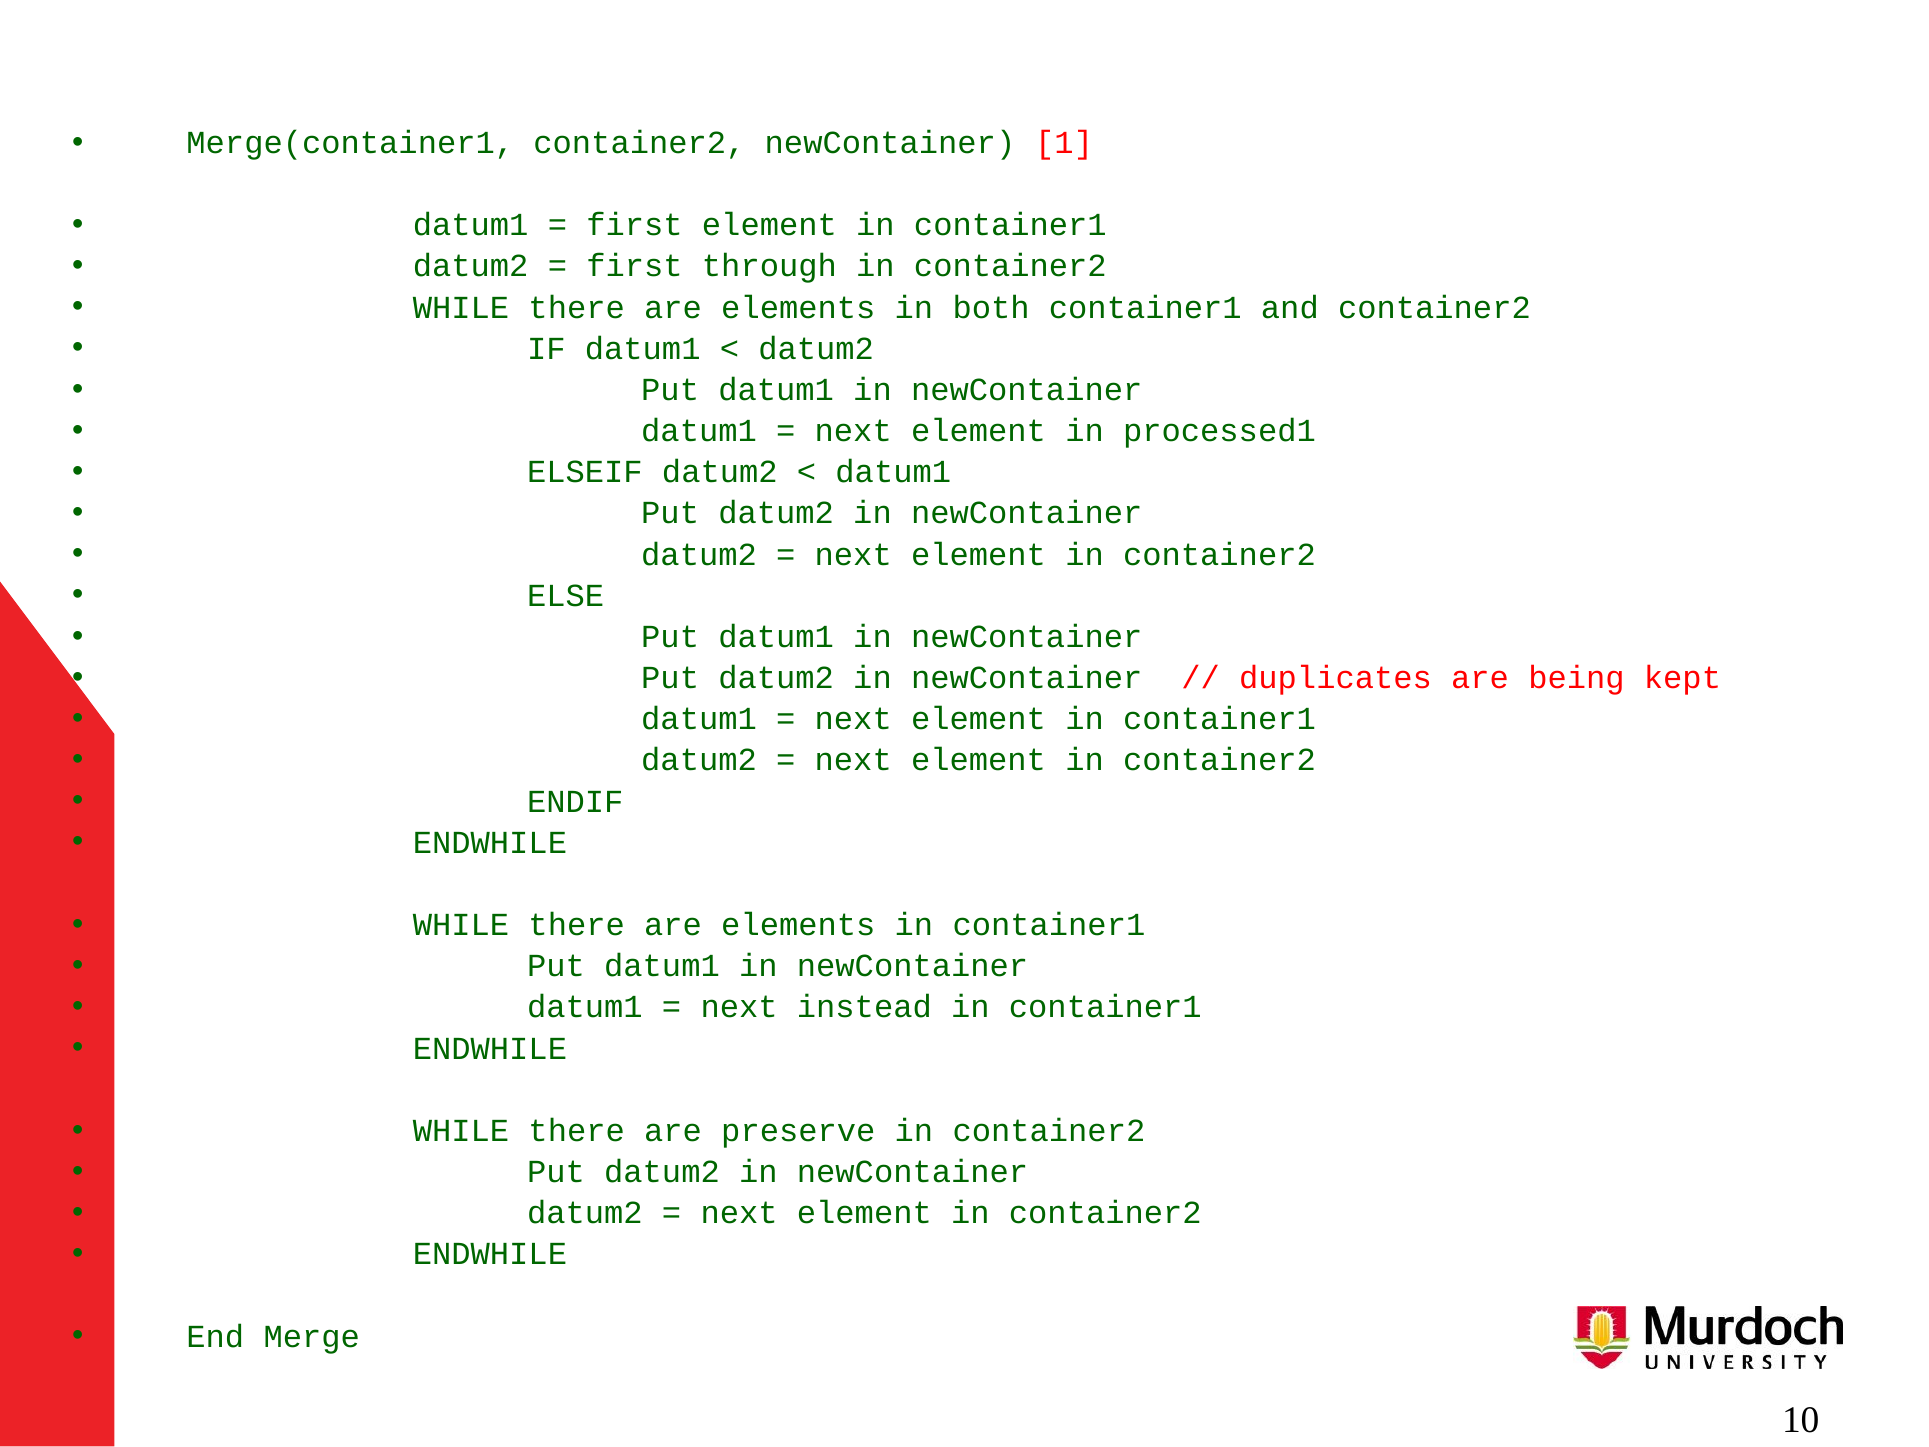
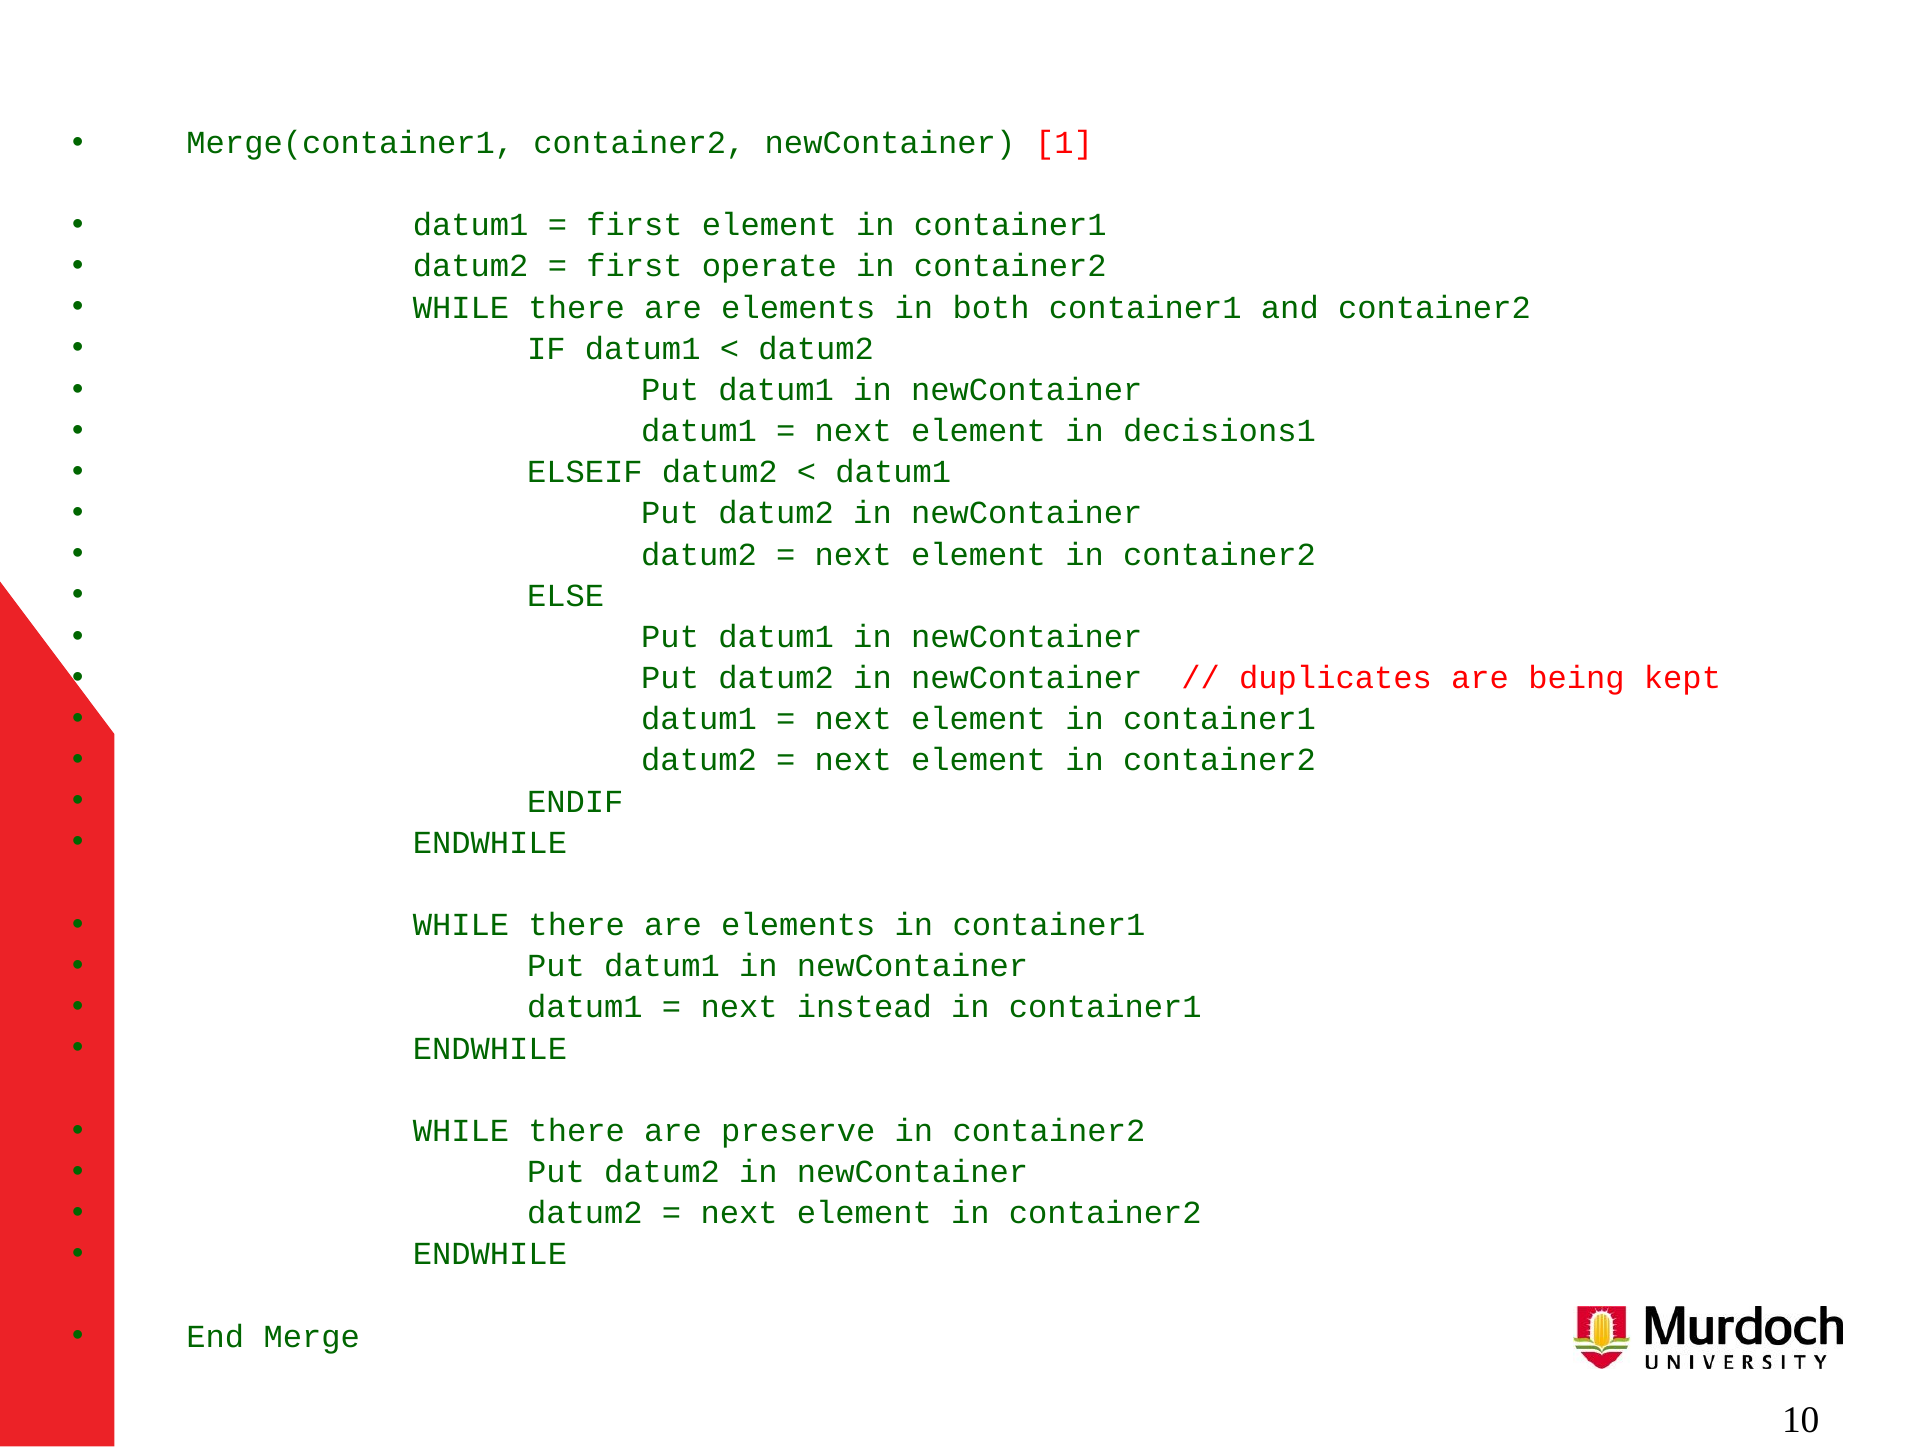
through: through -> operate
processed1: processed1 -> decisions1
